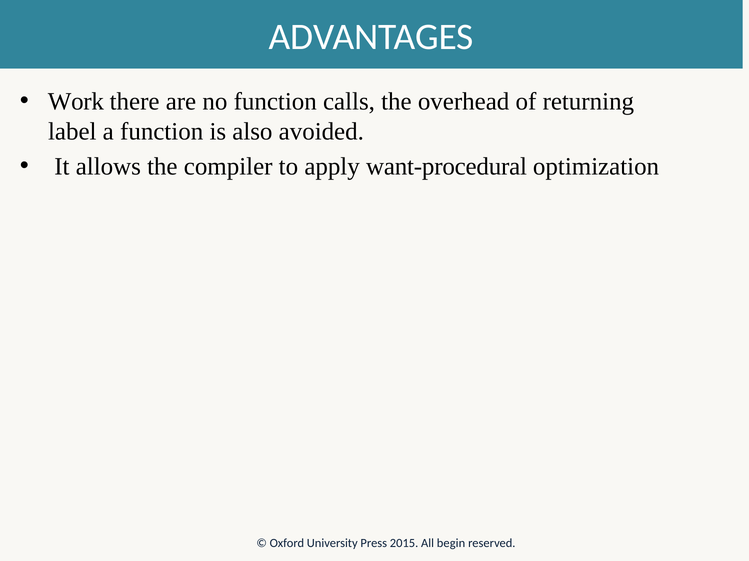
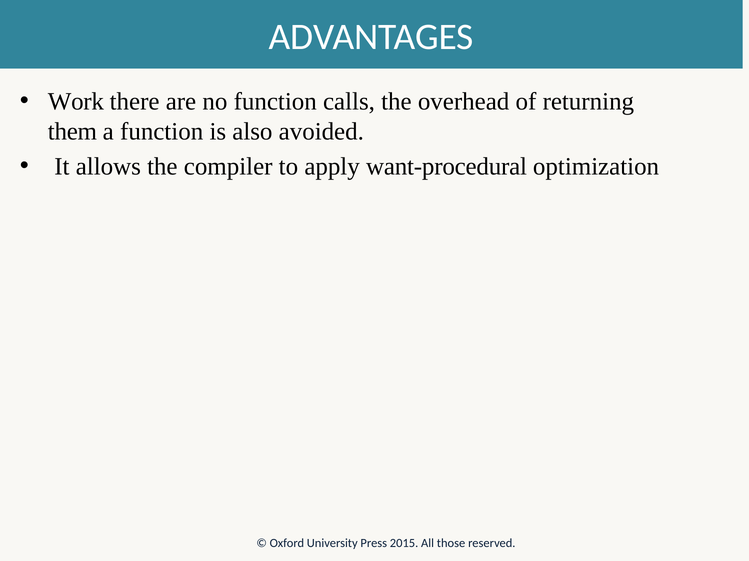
label: label -> them
begin: begin -> those
